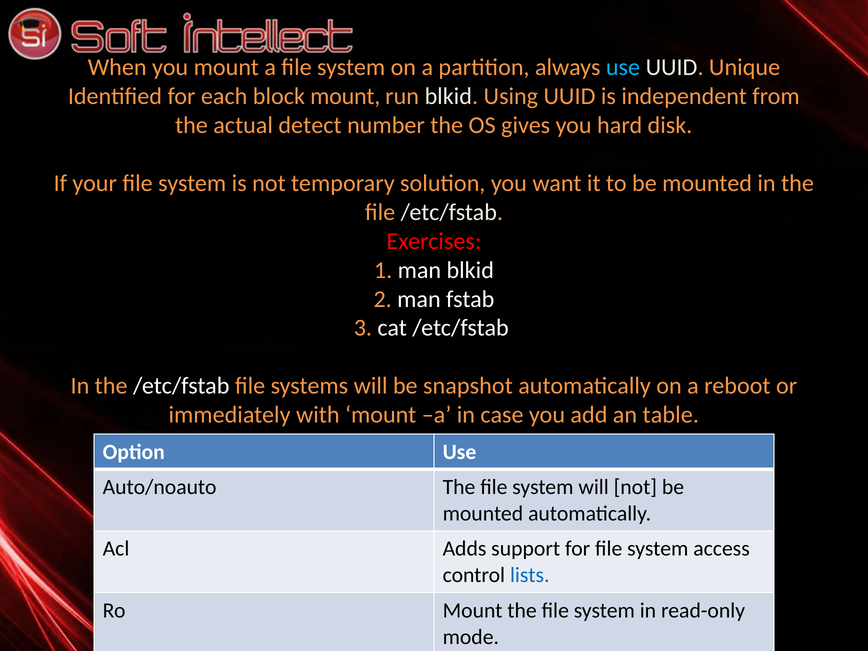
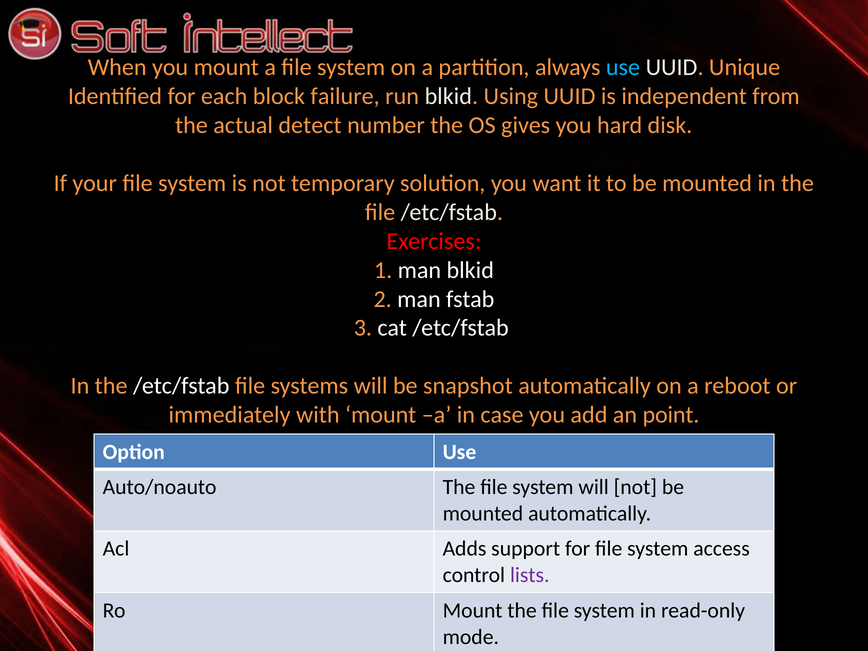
block mount: mount -> failure
table: table -> point
lists colour: blue -> purple
